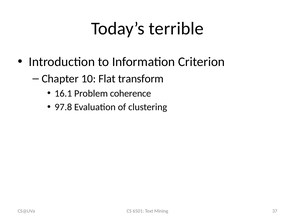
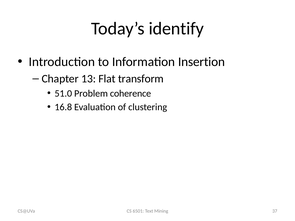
terrible: terrible -> identify
Criterion: Criterion -> Insertion
10: 10 -> 13
16.1: 16.1 -> 51.0
97.8: 97.8 -> 16.8
